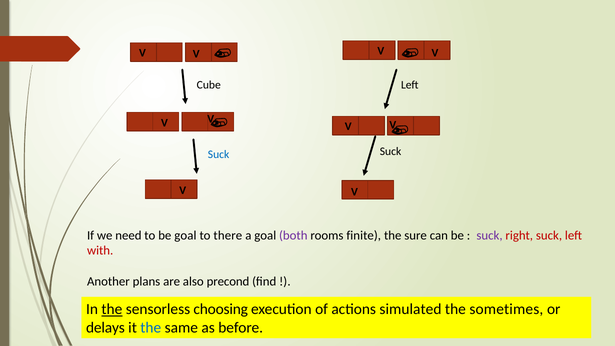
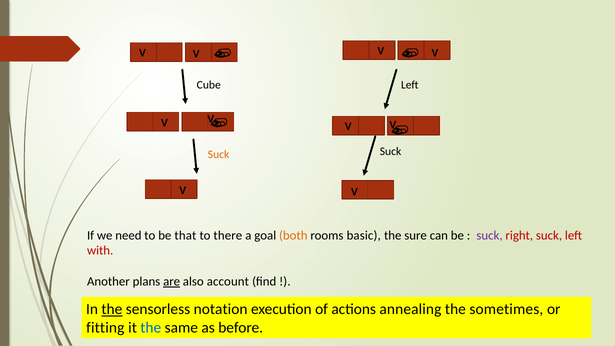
Suck at (219, 155) colour: blue -> orange
be goal: goal -> that
both colour: purple -> orange
finite: finite -> basic
are underline: none -> present
precond: precond -> account
choosing: choosing -> notation
simulated: simulated -> annealing
delays: delays -> fitting
